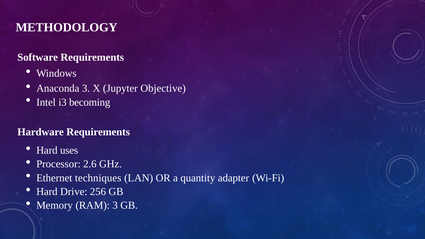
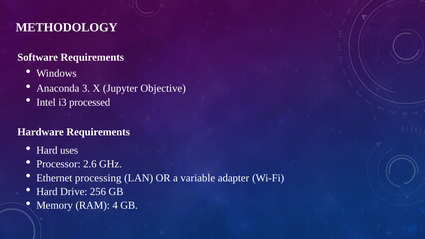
becoming: becoming -> processed
techniques: techniques -> processing
quantity: quantity -> variable
RAM 3: 3 -> 4
